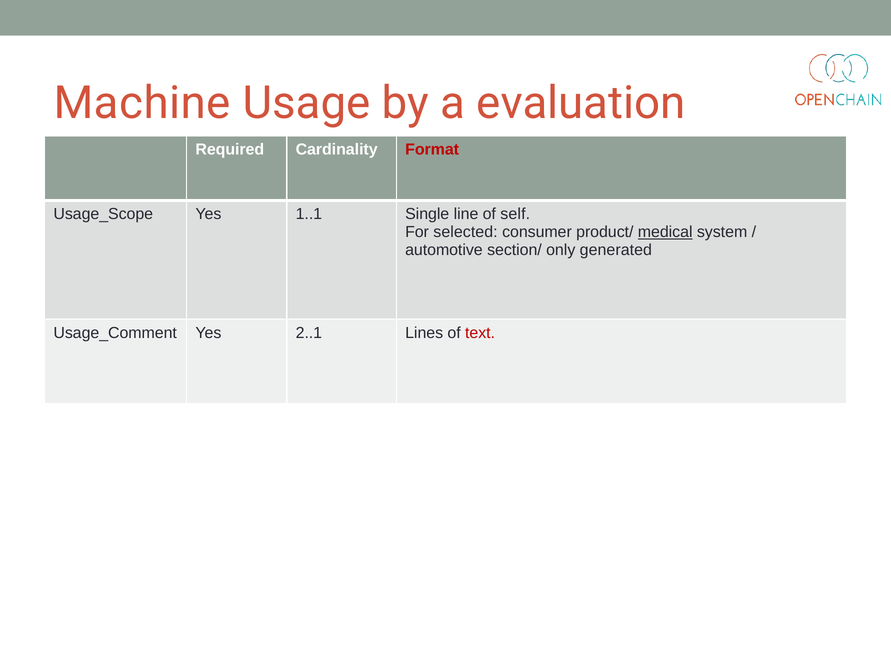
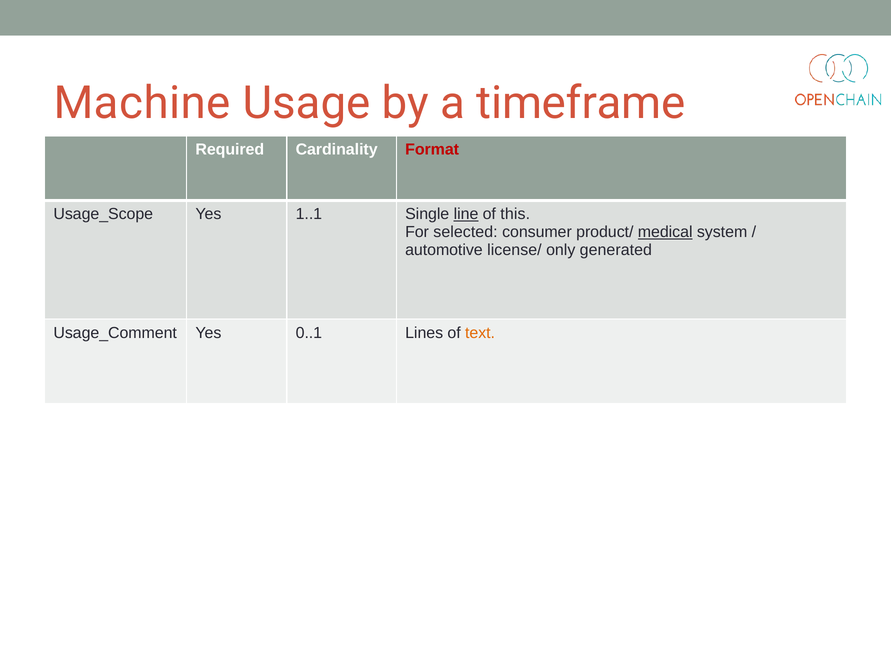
evaluation: evaluation -> timeframe
line underline: none -> present
self: self -> this
section/: section/ -> license/
2..1: 2..1 -> 0..1
text colour: red -> orange
